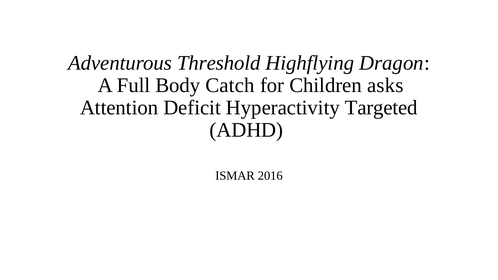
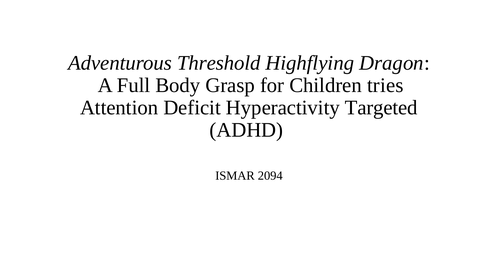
Catch: Catch -> Grasp
asks: asks -> tries
2016: 2016 -> 2094
